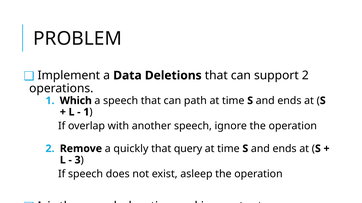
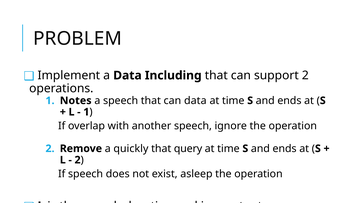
Deletions: Deletions -> Including
Which: Which -> Notes
can path: path -> data
3 at (78, 160): 3 -> 2
